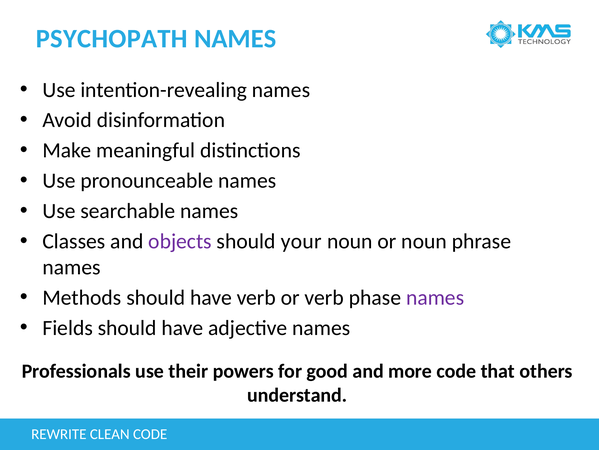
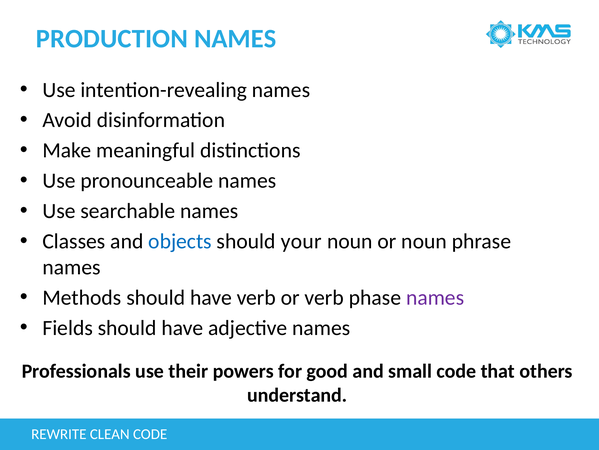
PSYCHOPATH: PSYCHOPATH -> PRODUCTION
objects colour: purple -> blue
more: more -> small
